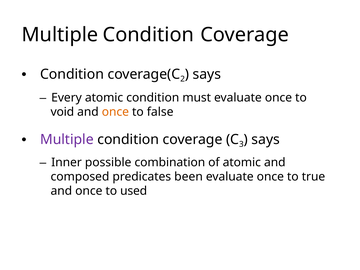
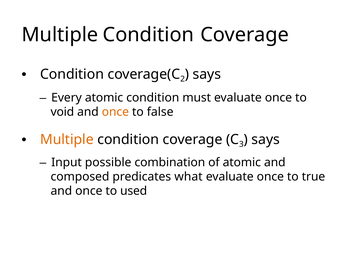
Multiple colour: purple -> orange
Inner: Inner -> Input
been: been -> what
